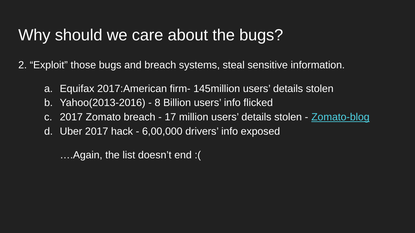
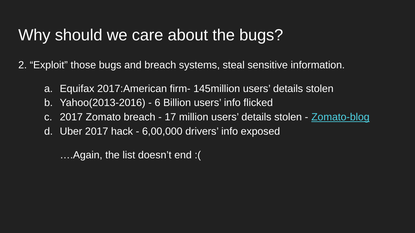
8: 8 -> 6
